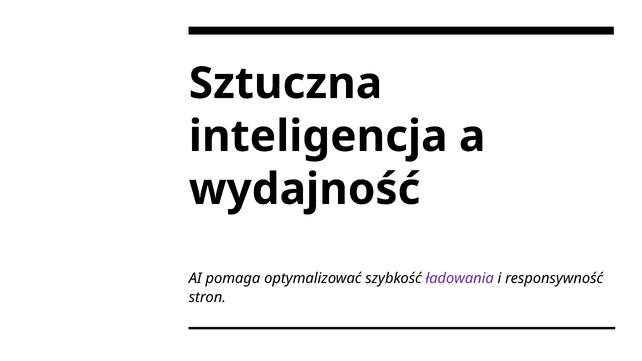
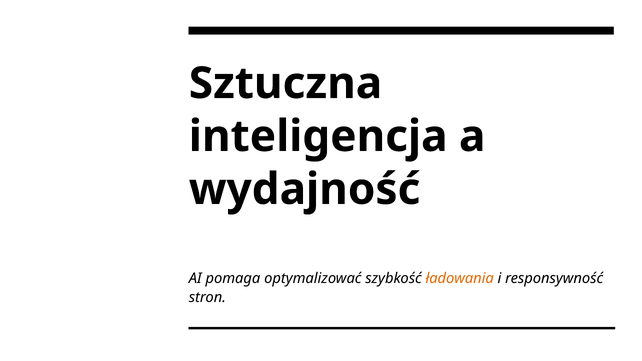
ładowania colour: purple -> orange
